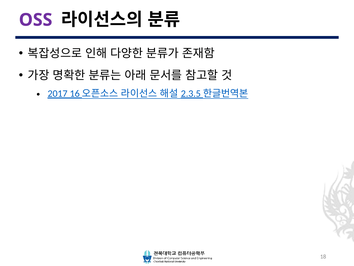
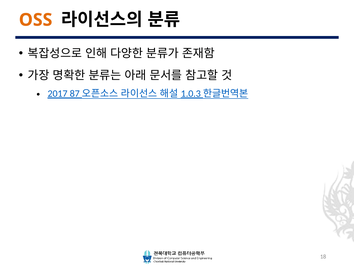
OSS colour: purple -> orange
16: 16 -> 87
2.3.5: 2.3.5 -> 1.0.3
